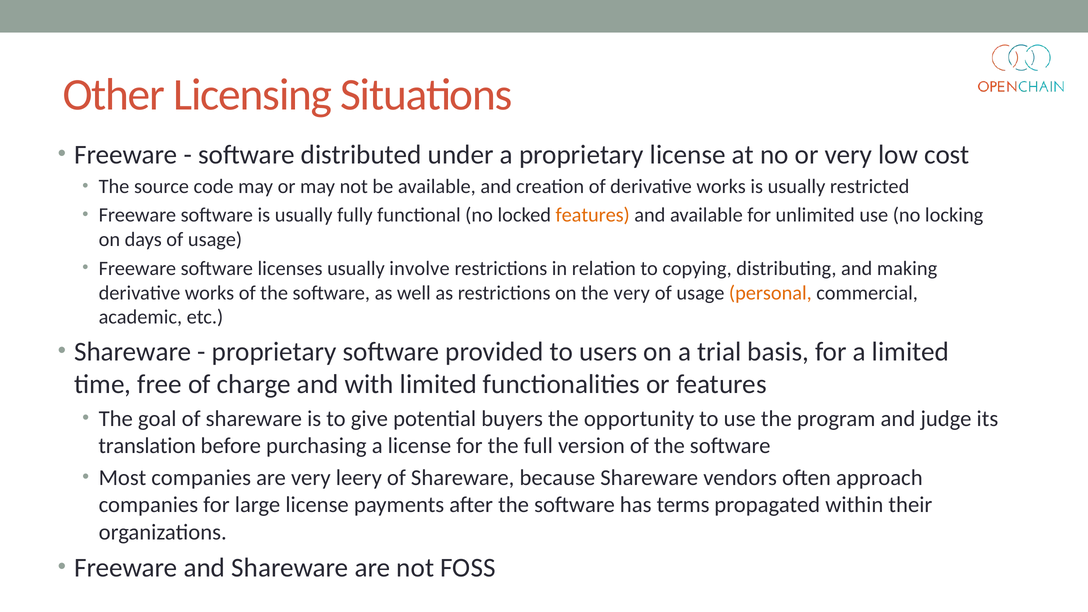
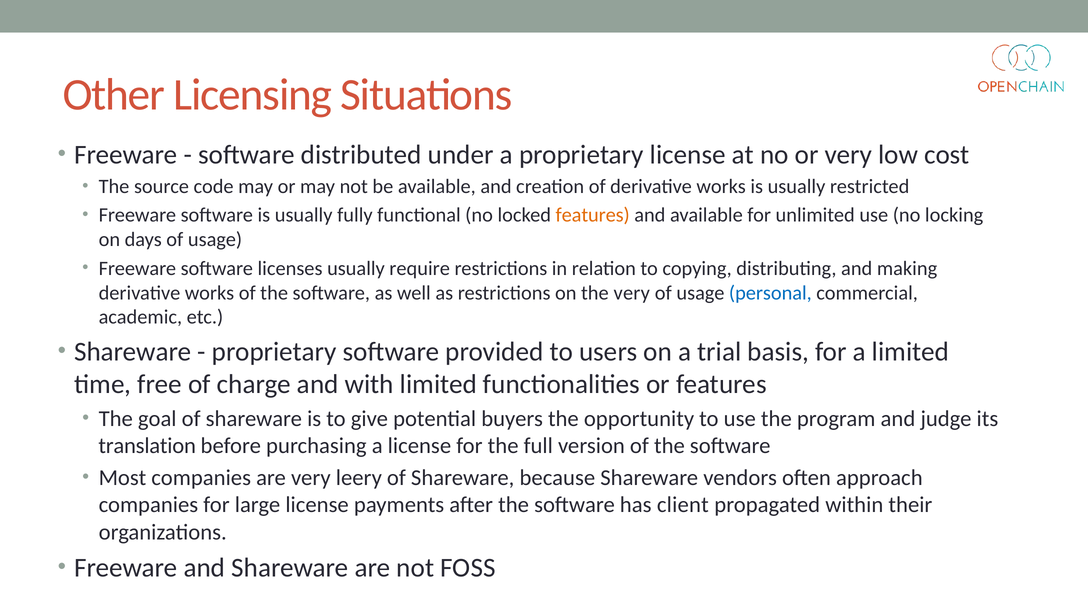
involve: involve -> require
personal colour: orange -> blue
terms: terms -> client
